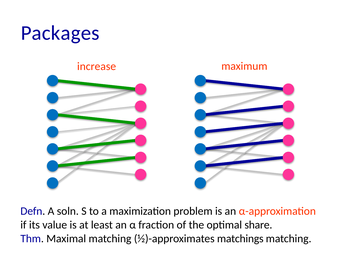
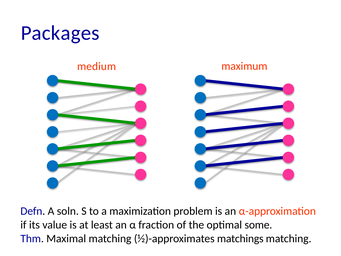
increase: increase -> medium
share: share -> some
